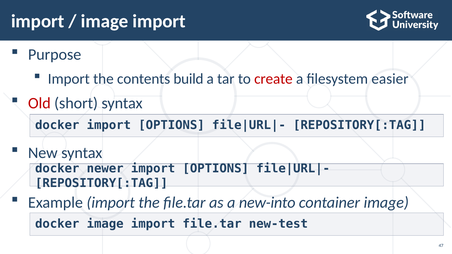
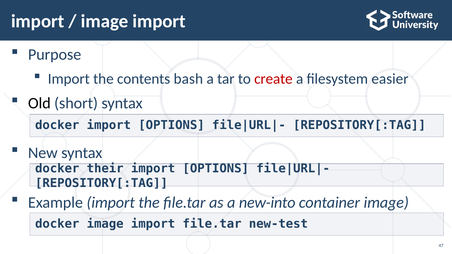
build: build -> bash
Old colour: red -> black
newer: newer -> their
